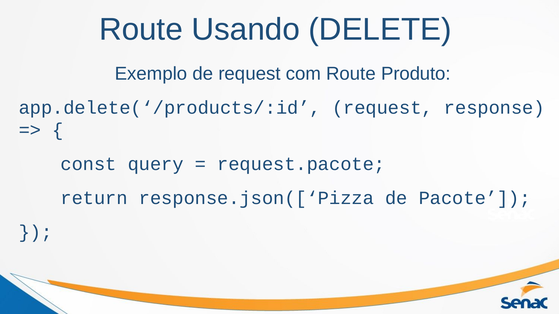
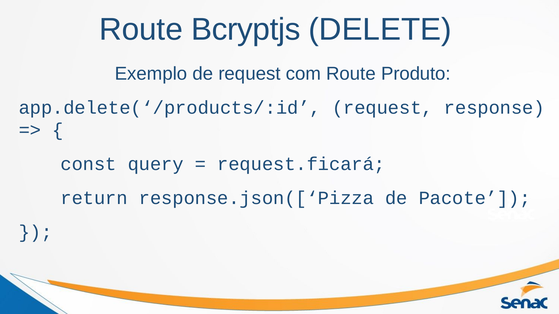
Usando: Usando -> Bcryptjs
request.pacote: request.pacote -> request.ficará
